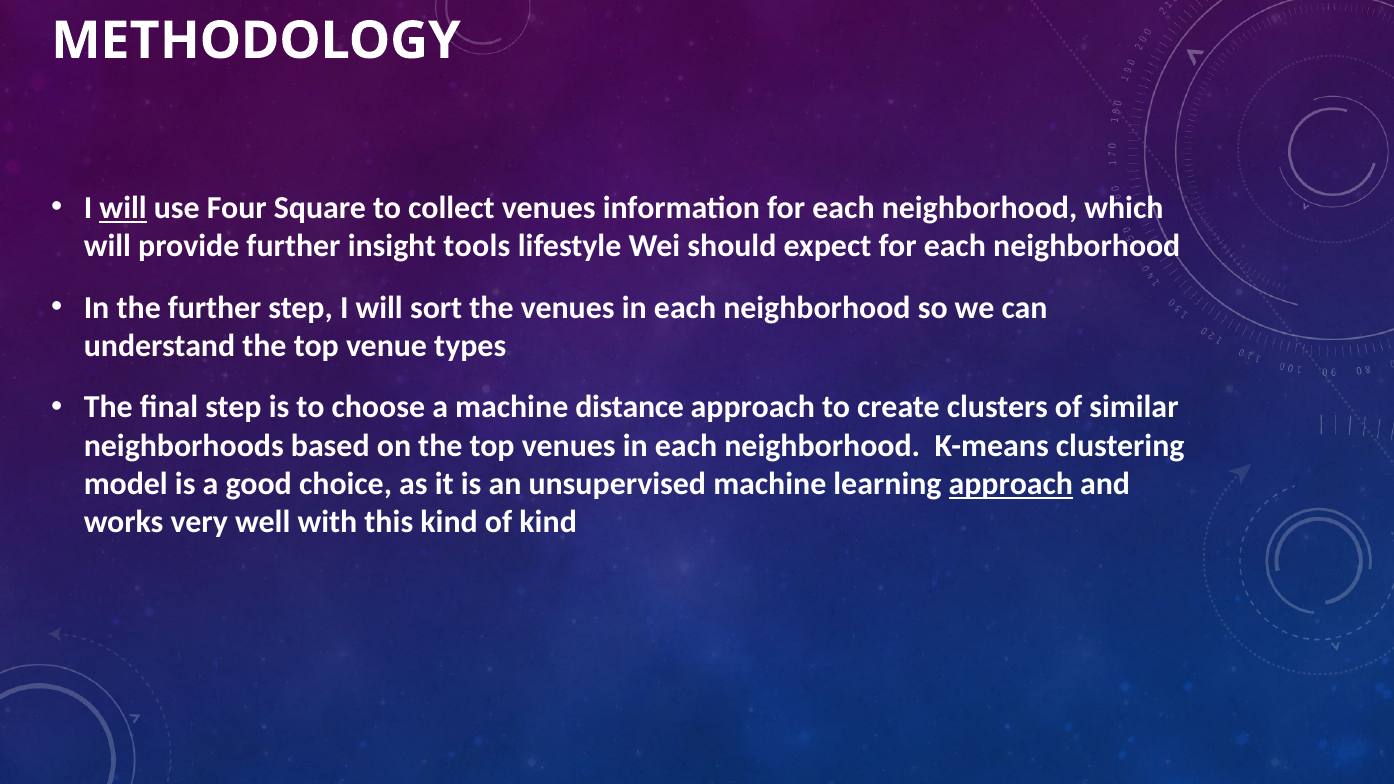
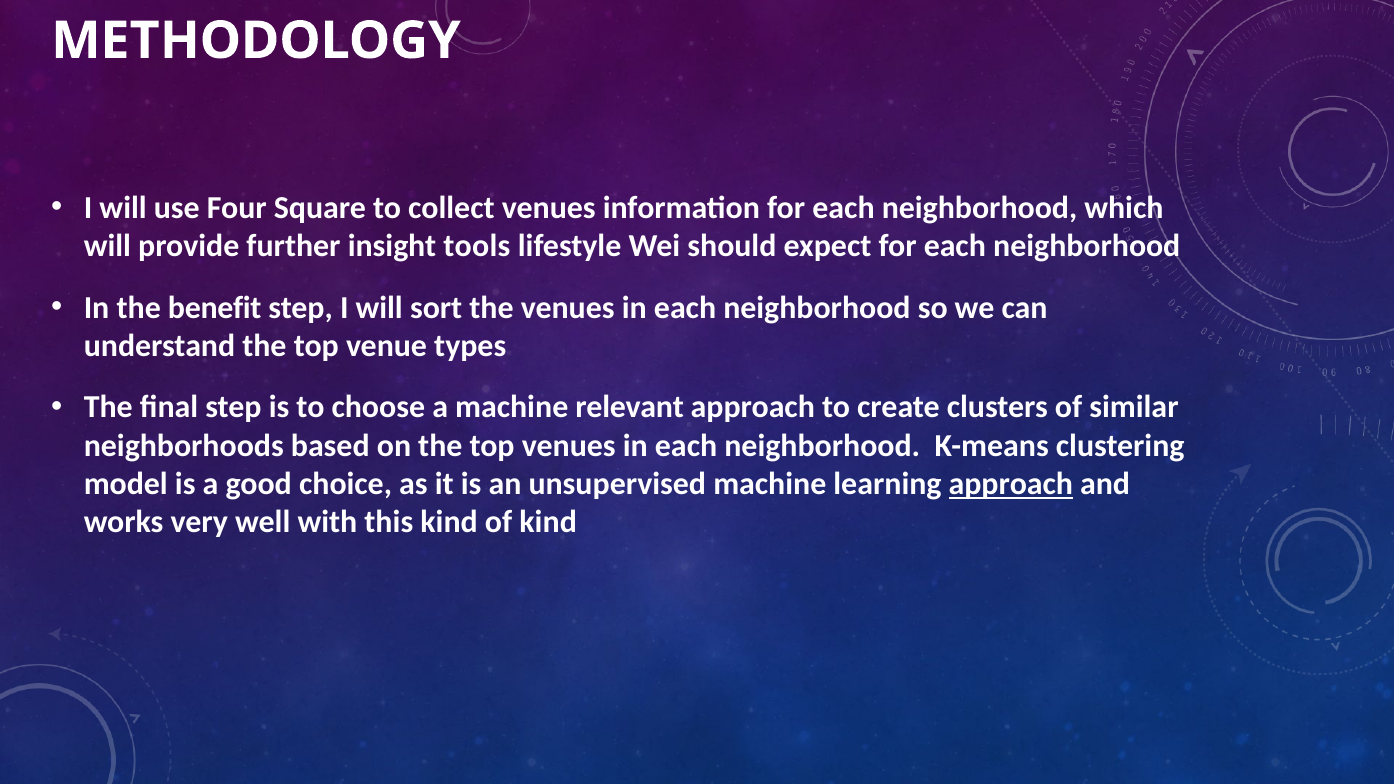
will at (123, 208) underline: present -> none
the further: further -> benefit
distance: distance -> relevant
